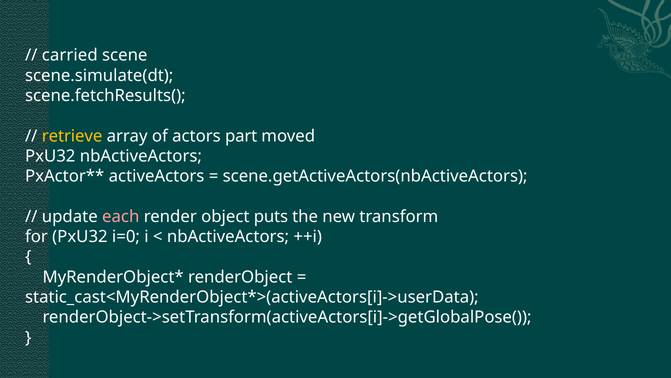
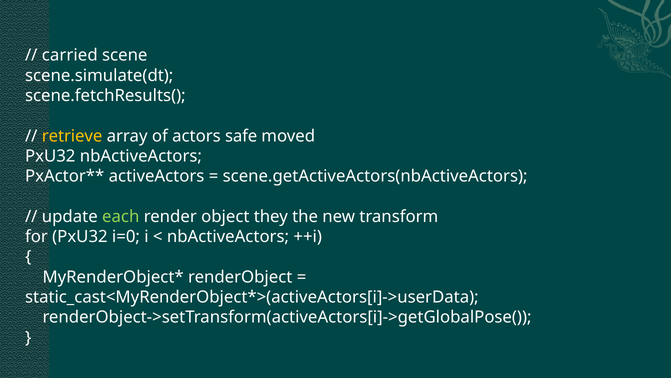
part: part -> safe
each colour: pink -> light green
puts: puts -> they
